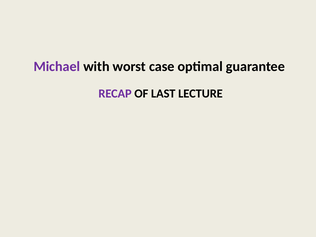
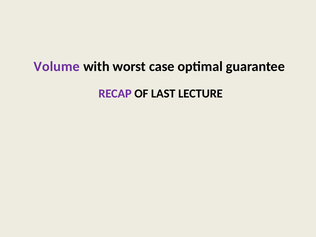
Michael: Michael -> Volume
